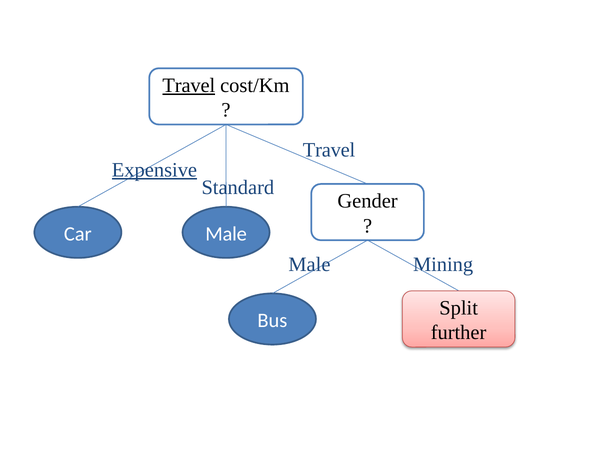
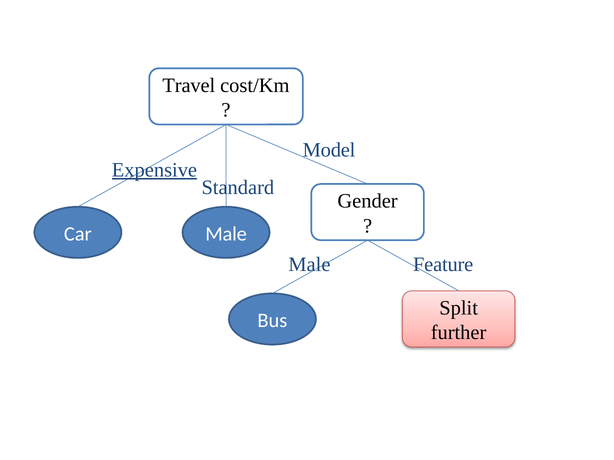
Travel at (189, 86) underline: present -> none
Travel at (329, 150): Travel -> Model
Mining: Mining -> Feature
